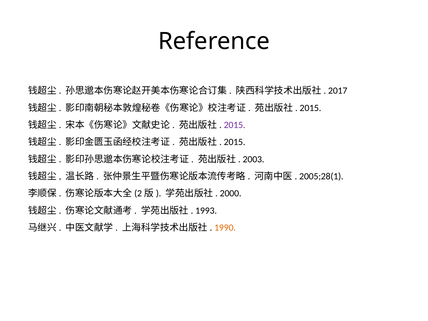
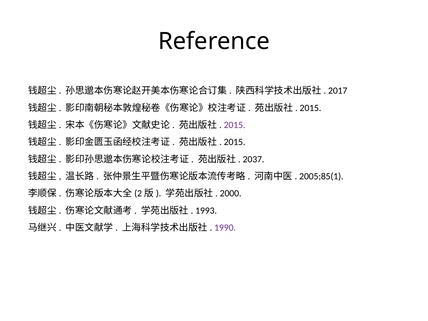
2003: 2003 -> 2037
2005;28(1: 2005;28(1 -> 2005;85(1
1990 colour: orange -> purple
